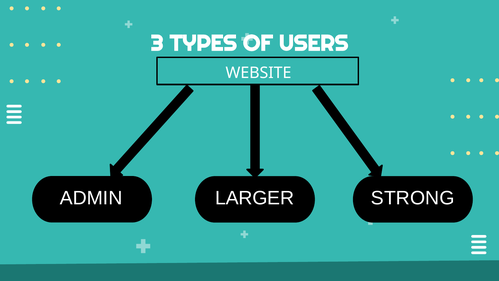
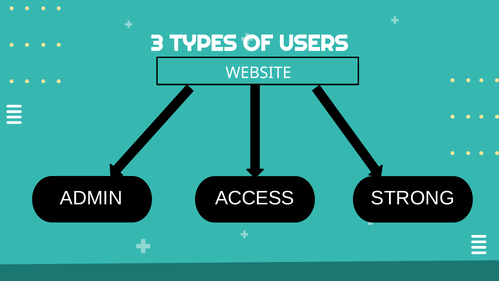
LARGER: LARGER -> ACCESS
